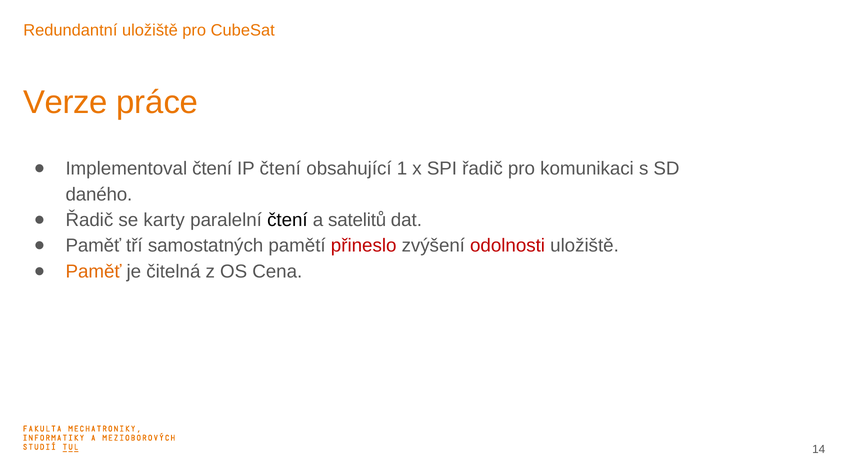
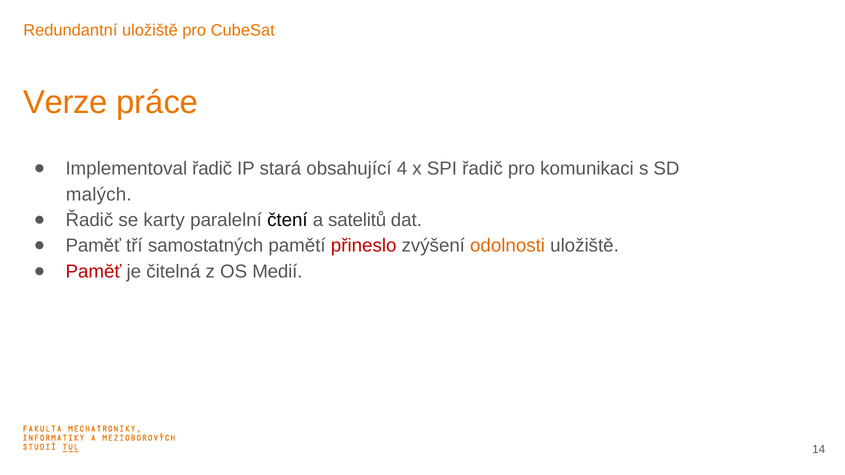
Implementoval čtení: čtení -> řadič
IP čtení: čtení -> stará
1: 1 -> 4
daného: daného -> malých
odolnosti colour: red -> orange
Paměť at (93, 272) colour: orange -> red
Cena: Cena -> Medií
